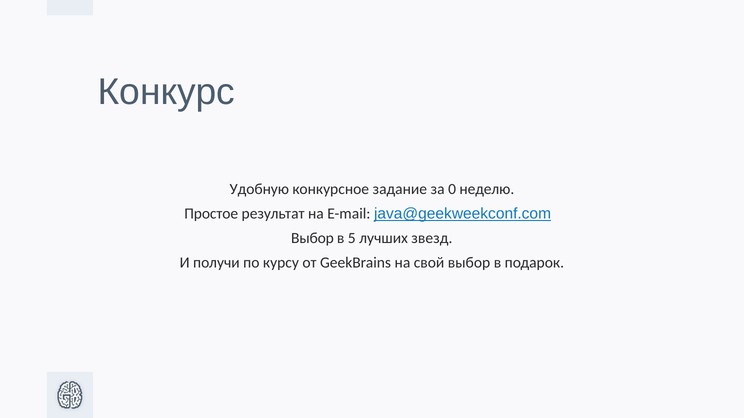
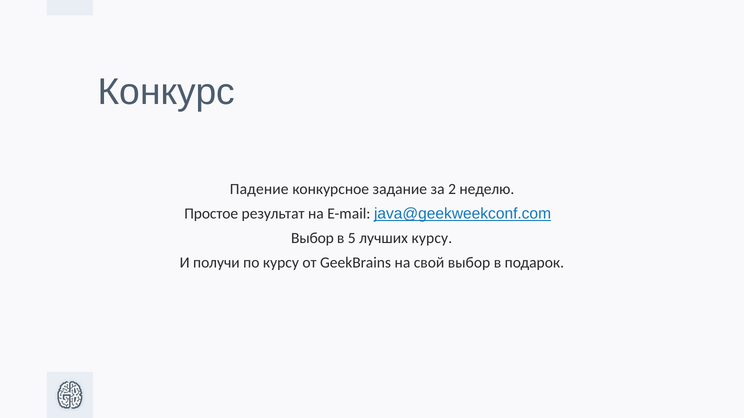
Удобную: Удобную -> Падение
0: 0 -> 2
лучших звезд: звезд -> курсу
